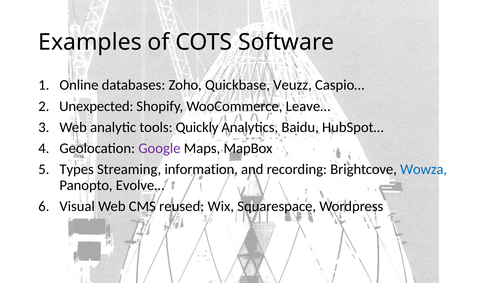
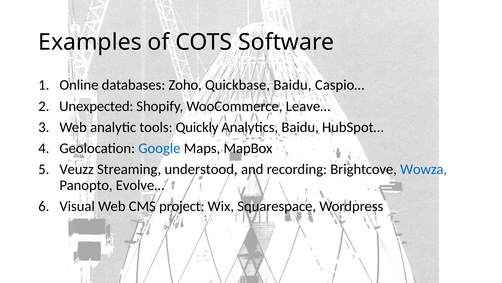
Quickbase Veuzz: Veuzz -> Baidu
Google colour: purple -> blue
Types: Types -> Veuzz
information: information -> understood
reused: reused -> project
